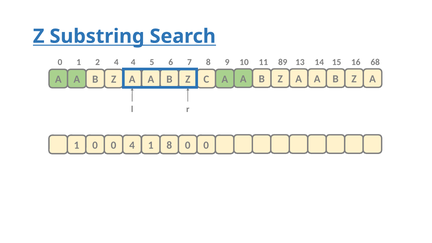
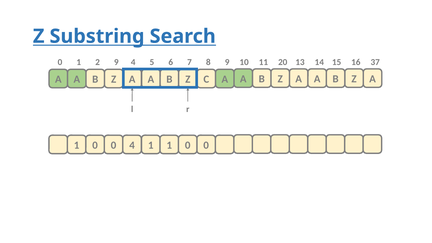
2 4: 4 -> 9
89: 89 -> 20
68: 68 -> 37
1 8: 8 -> 1
